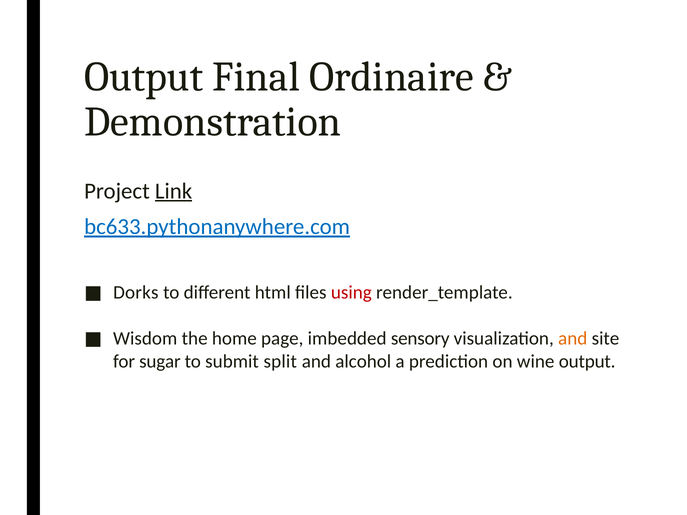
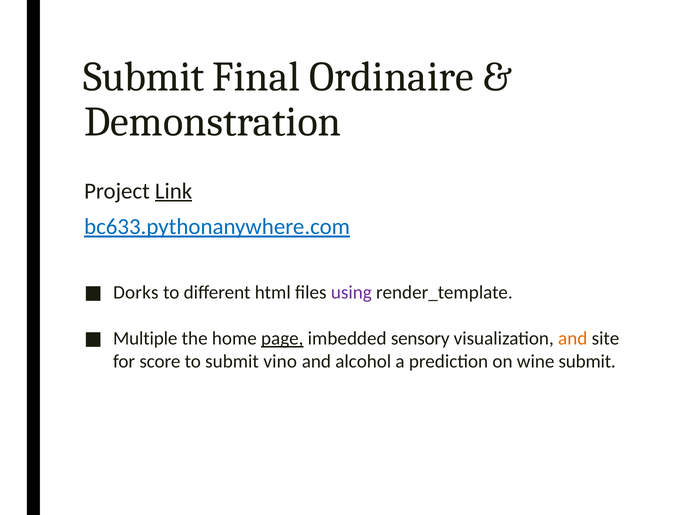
Output at (144, 77): Output -> Submit
using colour: red -> purple
Wisdom: Wisdom -> Multiple
page underline: none -> present
sugar: sugar -> score
split: split -> vino
wine output: output -> submit
